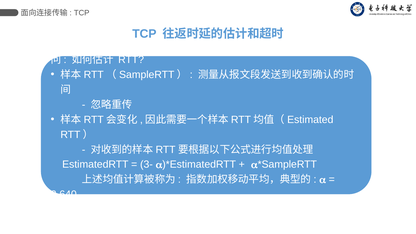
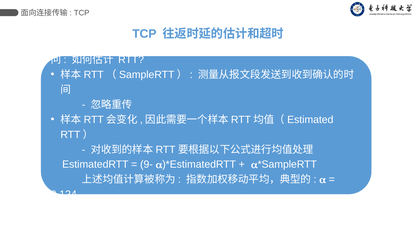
3-: 3- -> 9-
2.640: 2.640 -> 0.124
